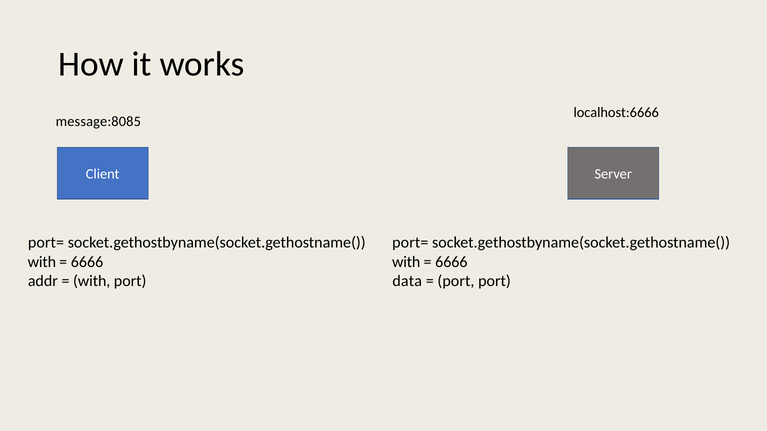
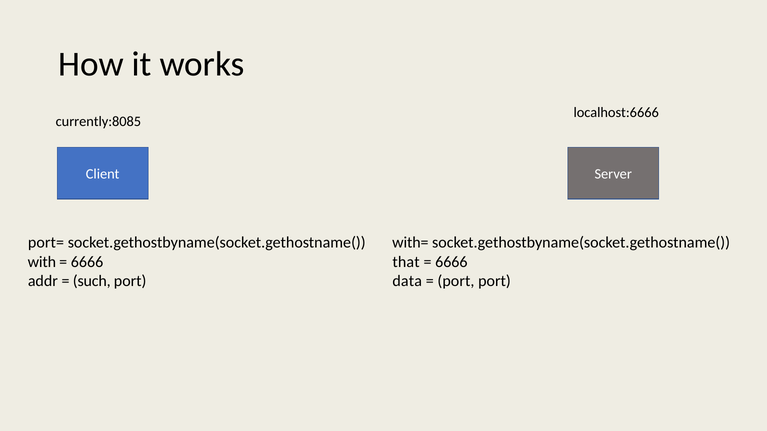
message:8085: message:8085 -> currently:8085
port= at (410, 243): port= -> with=
with at (406, 262): with -> that
with at (92, 281): with -> such
